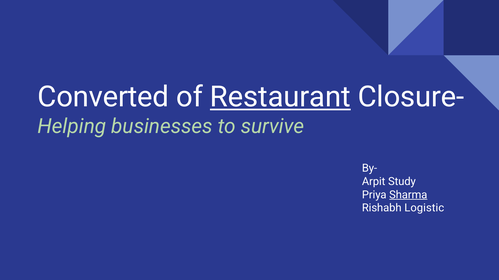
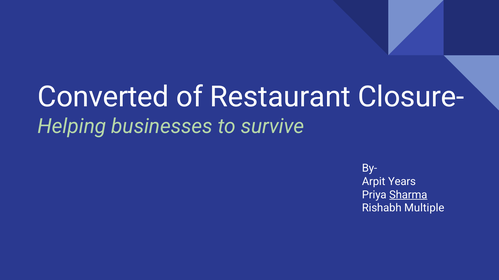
Restaurant underline: present -> none
Study: Study -> Years
Logistic: Logistic -> Multiple
